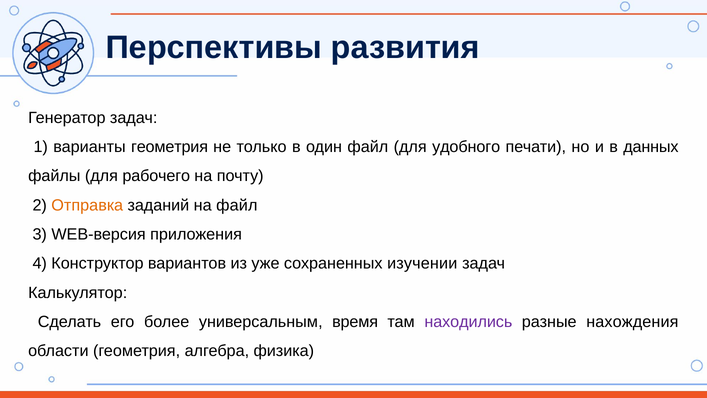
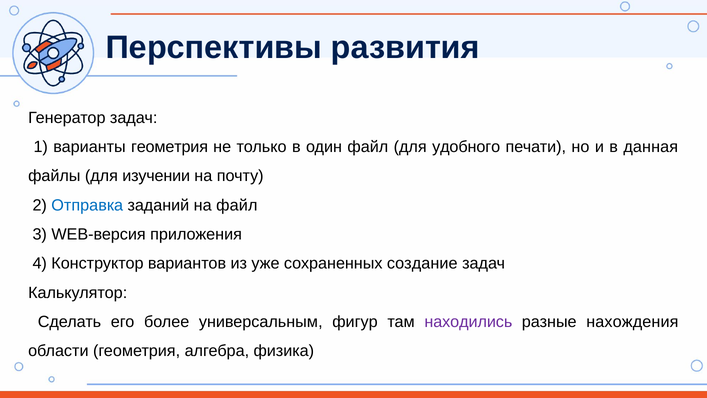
данных: данных -> данная
рабочего: рабочего -> изучении
Отправка colour: orange -> blue
изучении: изучении -> создание
время: время -> фигур
